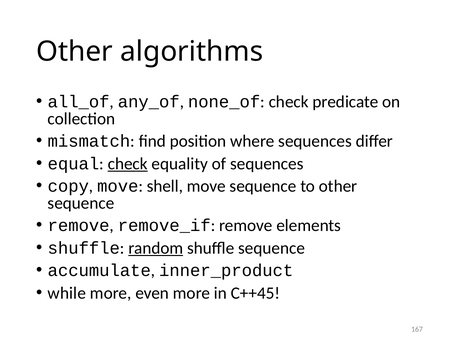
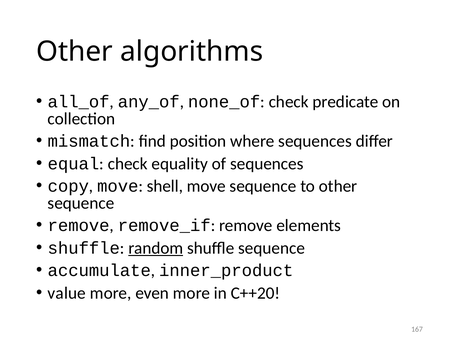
check at (128, 163) underline: present -> none
while: while -> value
C++45: C++45 -> C++20
